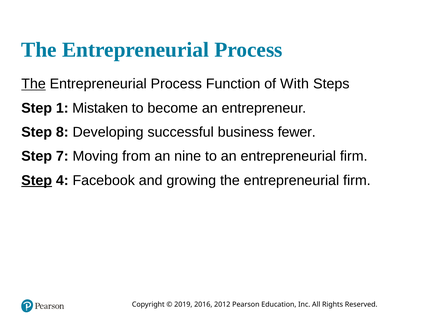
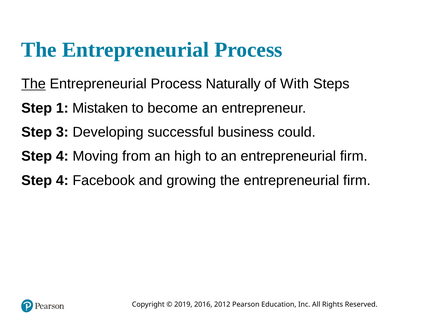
Function: Function -> Naturally
8: 8 -> 3
fewer: fewer -> could
7 at (62, 156): 7 -> 4
nine: nine -> high
Step at (37, 181) underline: present -> none
